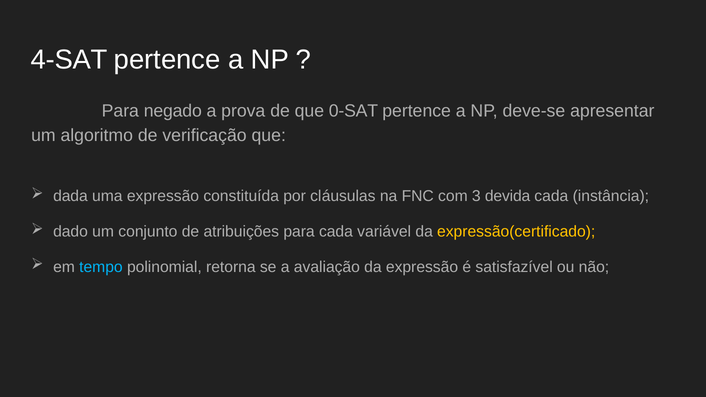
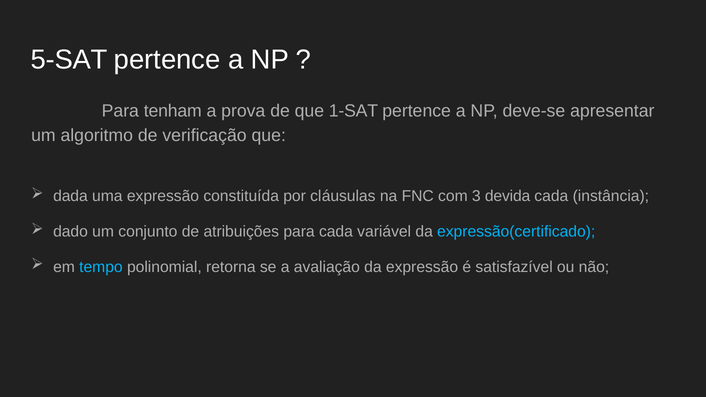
4-SAT: 4-SAT -> 5-SAT
negado: negado -> tenham
0-SAT: 0-SAT -> 1-SAT
expressão(certificado colour: yellow -> light blue
